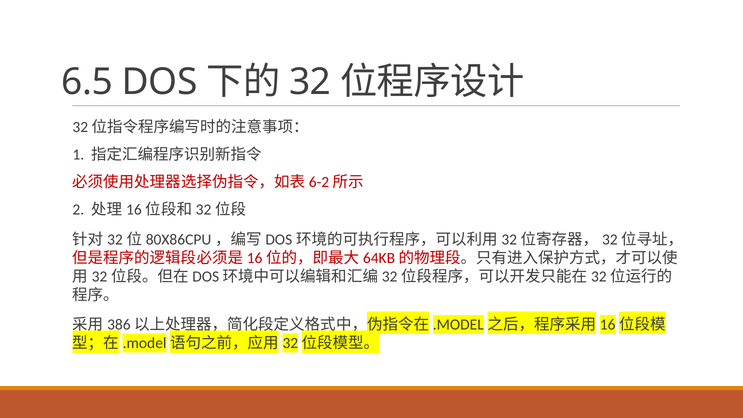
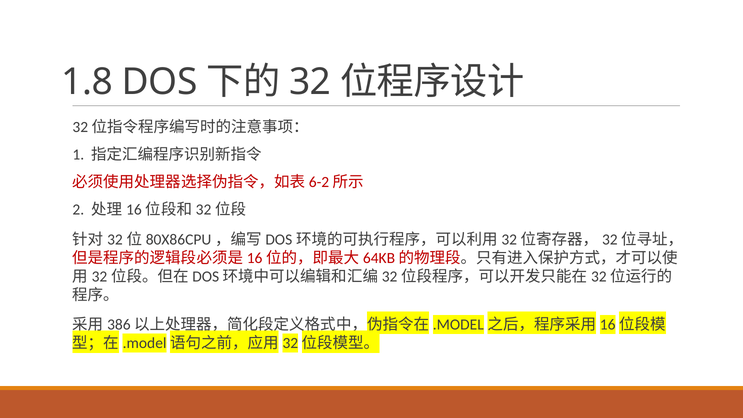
6.5: 6.5 -> 1.8
